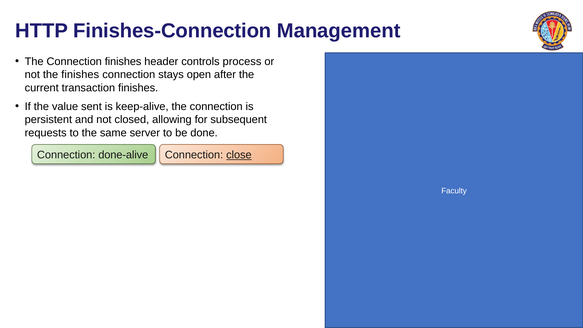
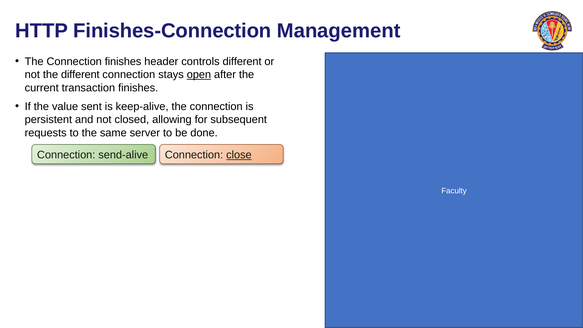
controls process: process -> different
the finishes: finishes -> different
open underline: none -> present
done-alive: done-alive -> send-alive
